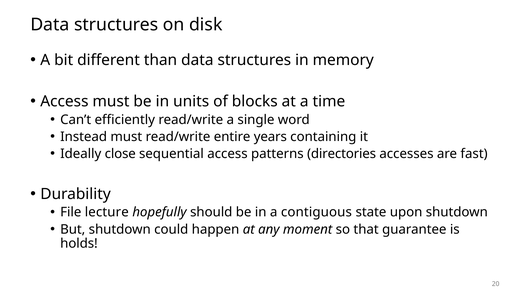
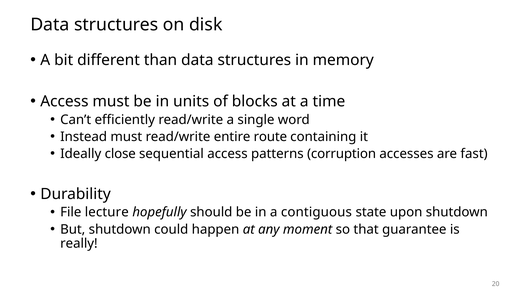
years: years -> route
directories: directories -> corruption
holds: holds -> really
